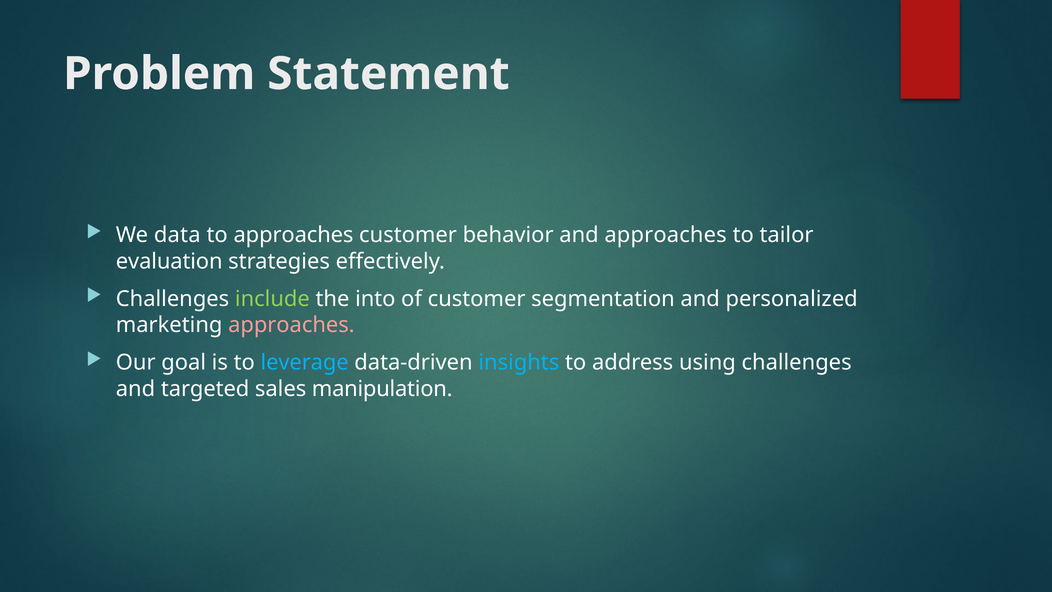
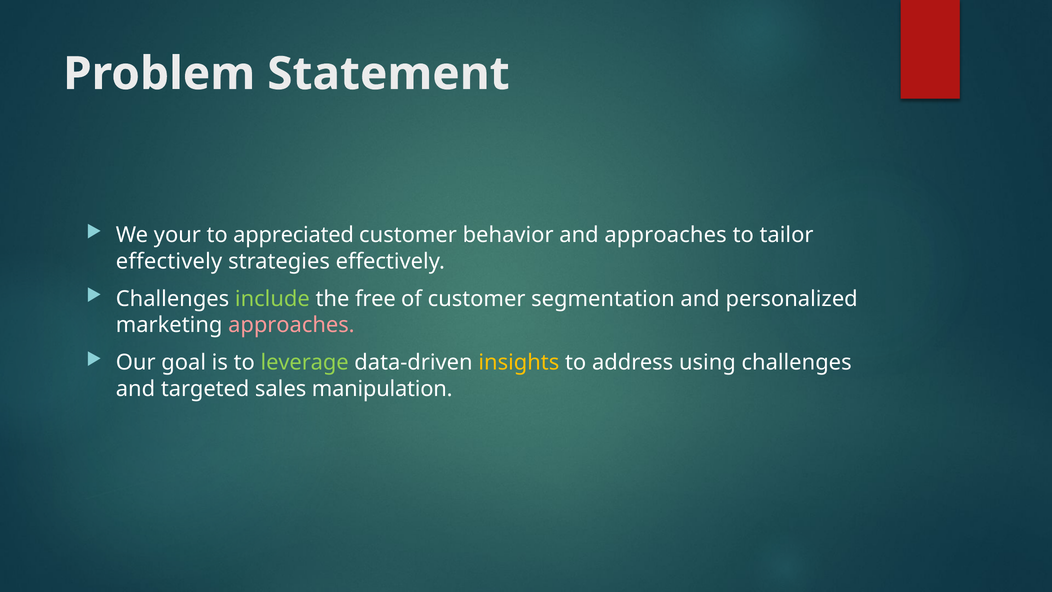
data: data -> your
to approaches: approaches -> appreciated
evaluation at (169, 261): evaluation -> effectively
into: into -> free
leverage colour: light blue -> light green
insights colour: light blue -> yellow
